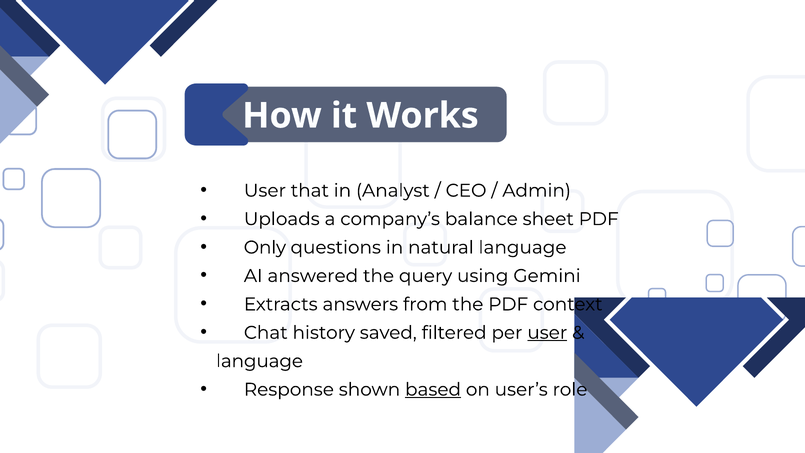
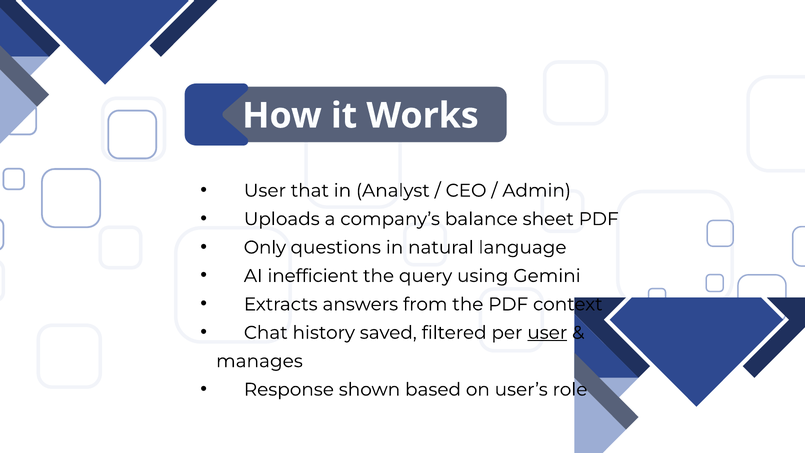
answered: answered -> inefficient
language at (260, 361): language -> manages
based underline: present -> none
